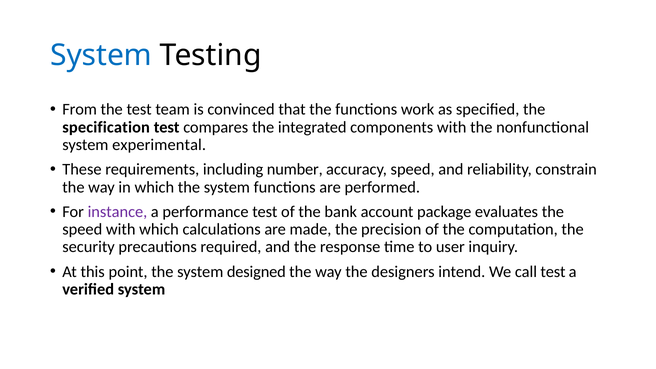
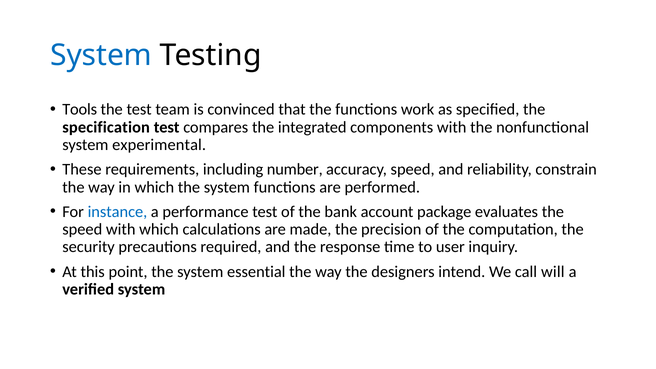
From: From -> Tools
instance colour: purple -> blue
designed: designed -> essential
call test: test -> will
